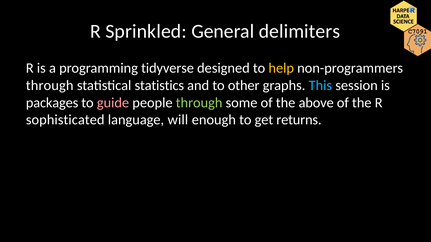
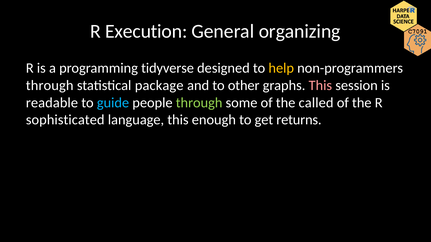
Sprinkled: Sprinkled -> Execution
delimiters: delimiters -> organizing
statistics: statistics -> package
This at (320, 86) colour: light blue -> pink
packages: packages -> readable
guide colour: pink -> light blue
above: above -> called
language will: will -> this
